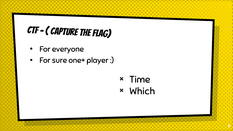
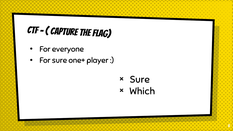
Time at (140, 80): Time -> Sure
